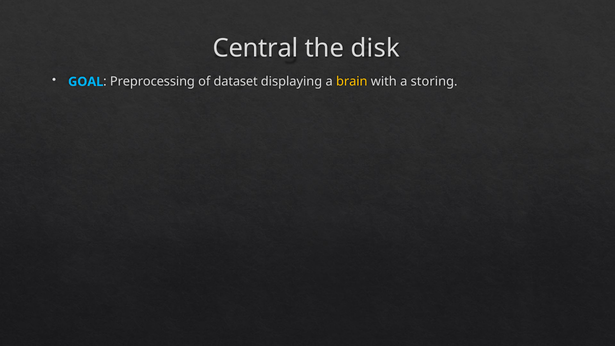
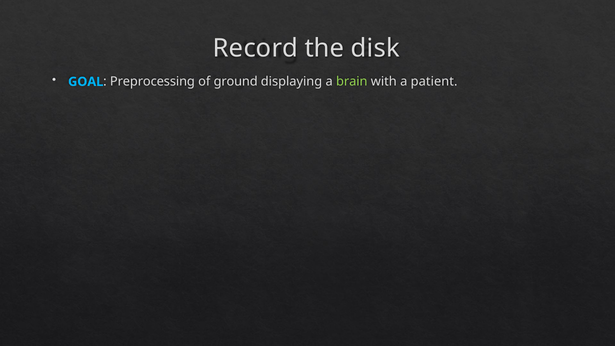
Central: Central -> Record
dataset: dataset -> ground
brain colour: yellow -> light green
storing: storing -> patient
